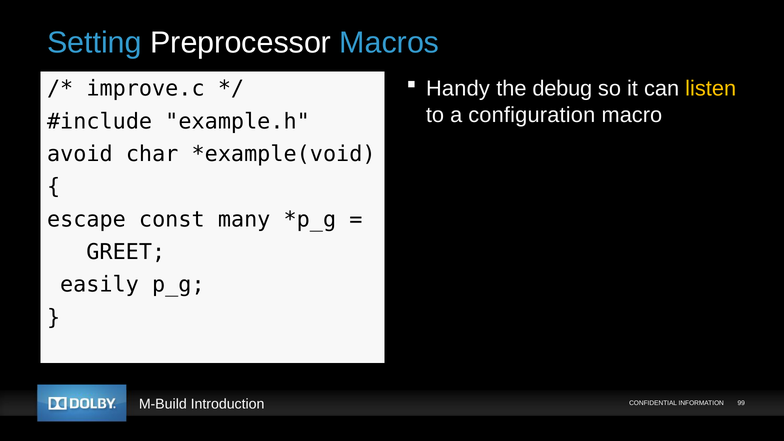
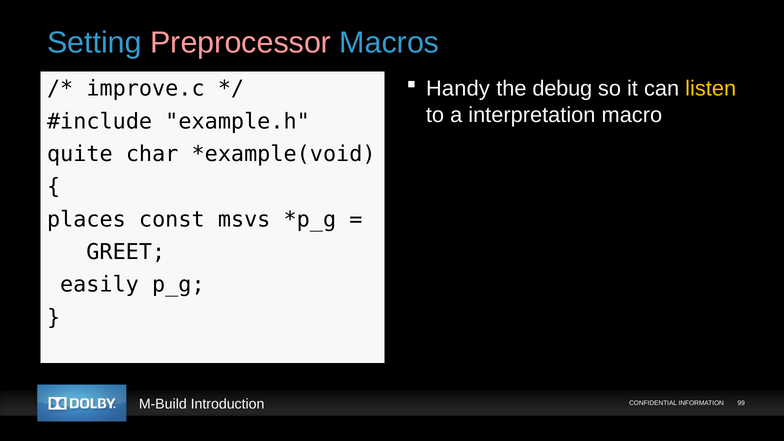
Preprocessor colour: white -> pink
configuration: configuration -> interpretation
avoid: avoid -> quite
escape: escape -> places
many: many -> msvs
